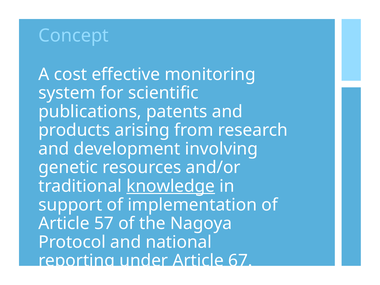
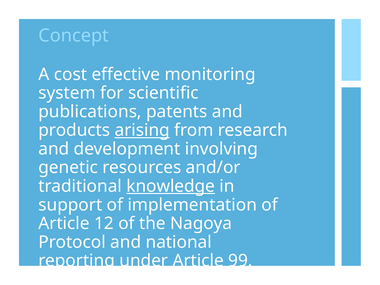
arising underline: none -> present
57: 57 -> 12
67: 67 -> 99
